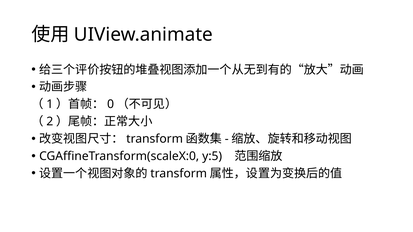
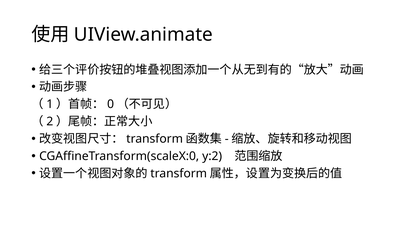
y:5: y:5 -> y:2
